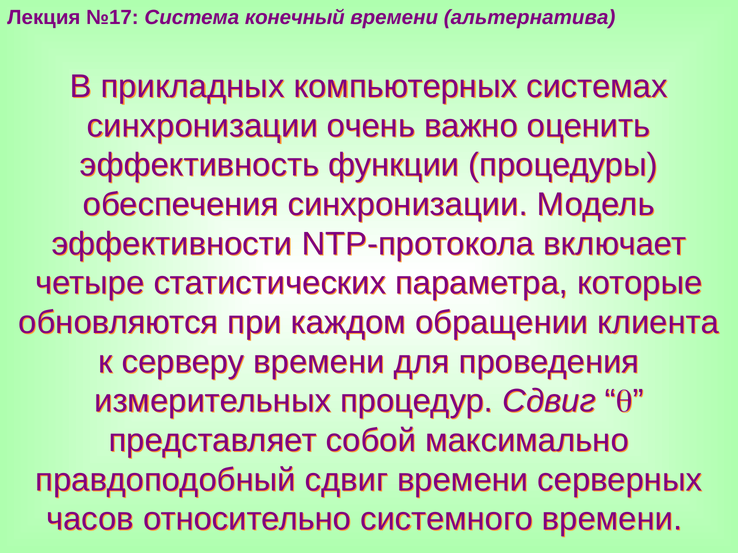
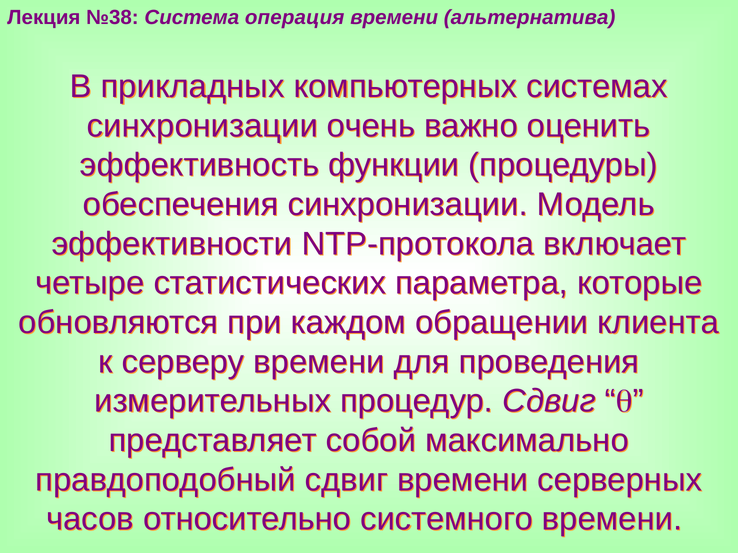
№17: №17 -> №38
конечный: конечный -> операция
